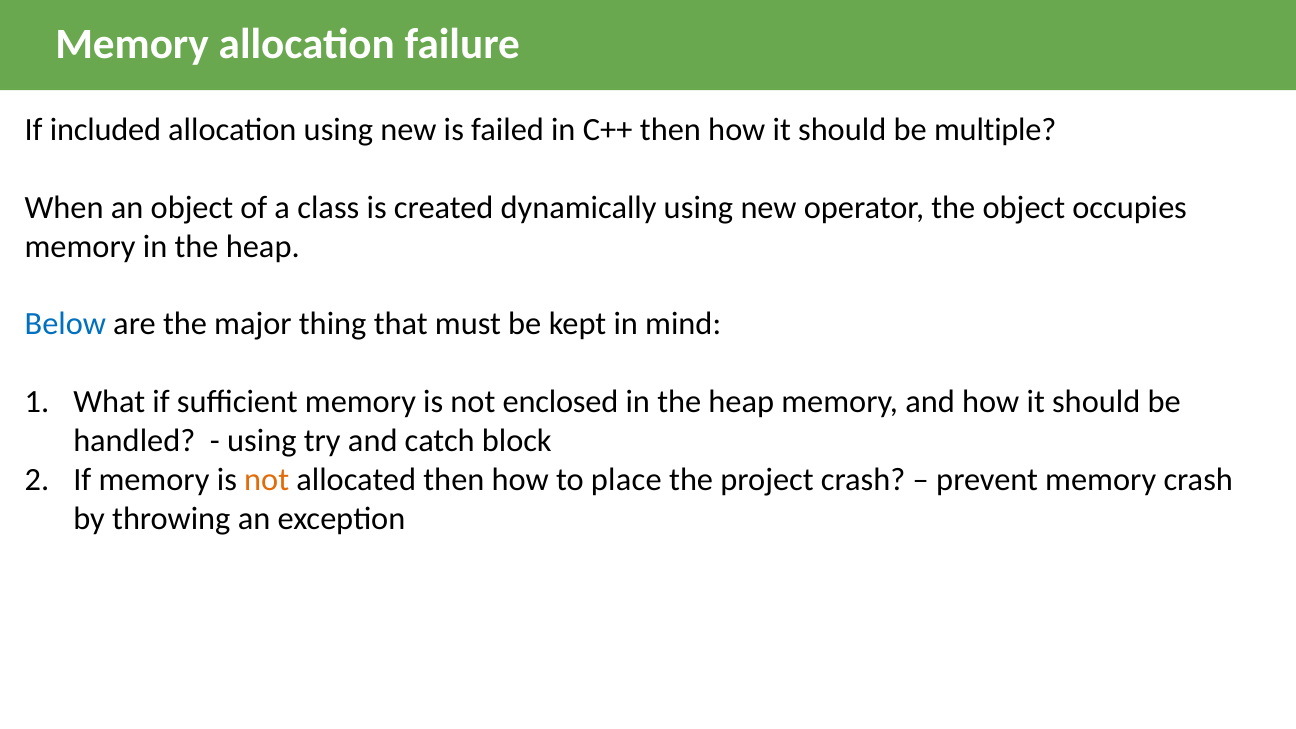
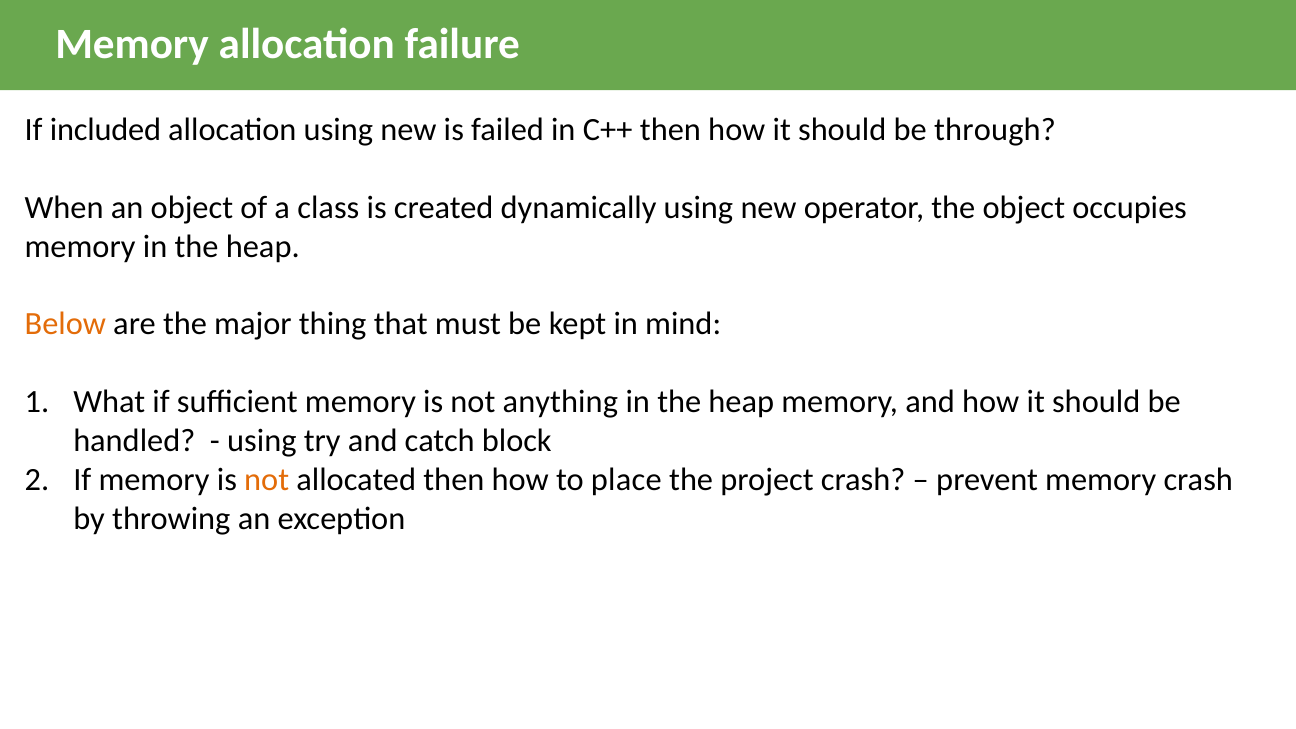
multiple: multiple -> through
Below colour: blue -> orange
enclosed: enclosed -> anything
